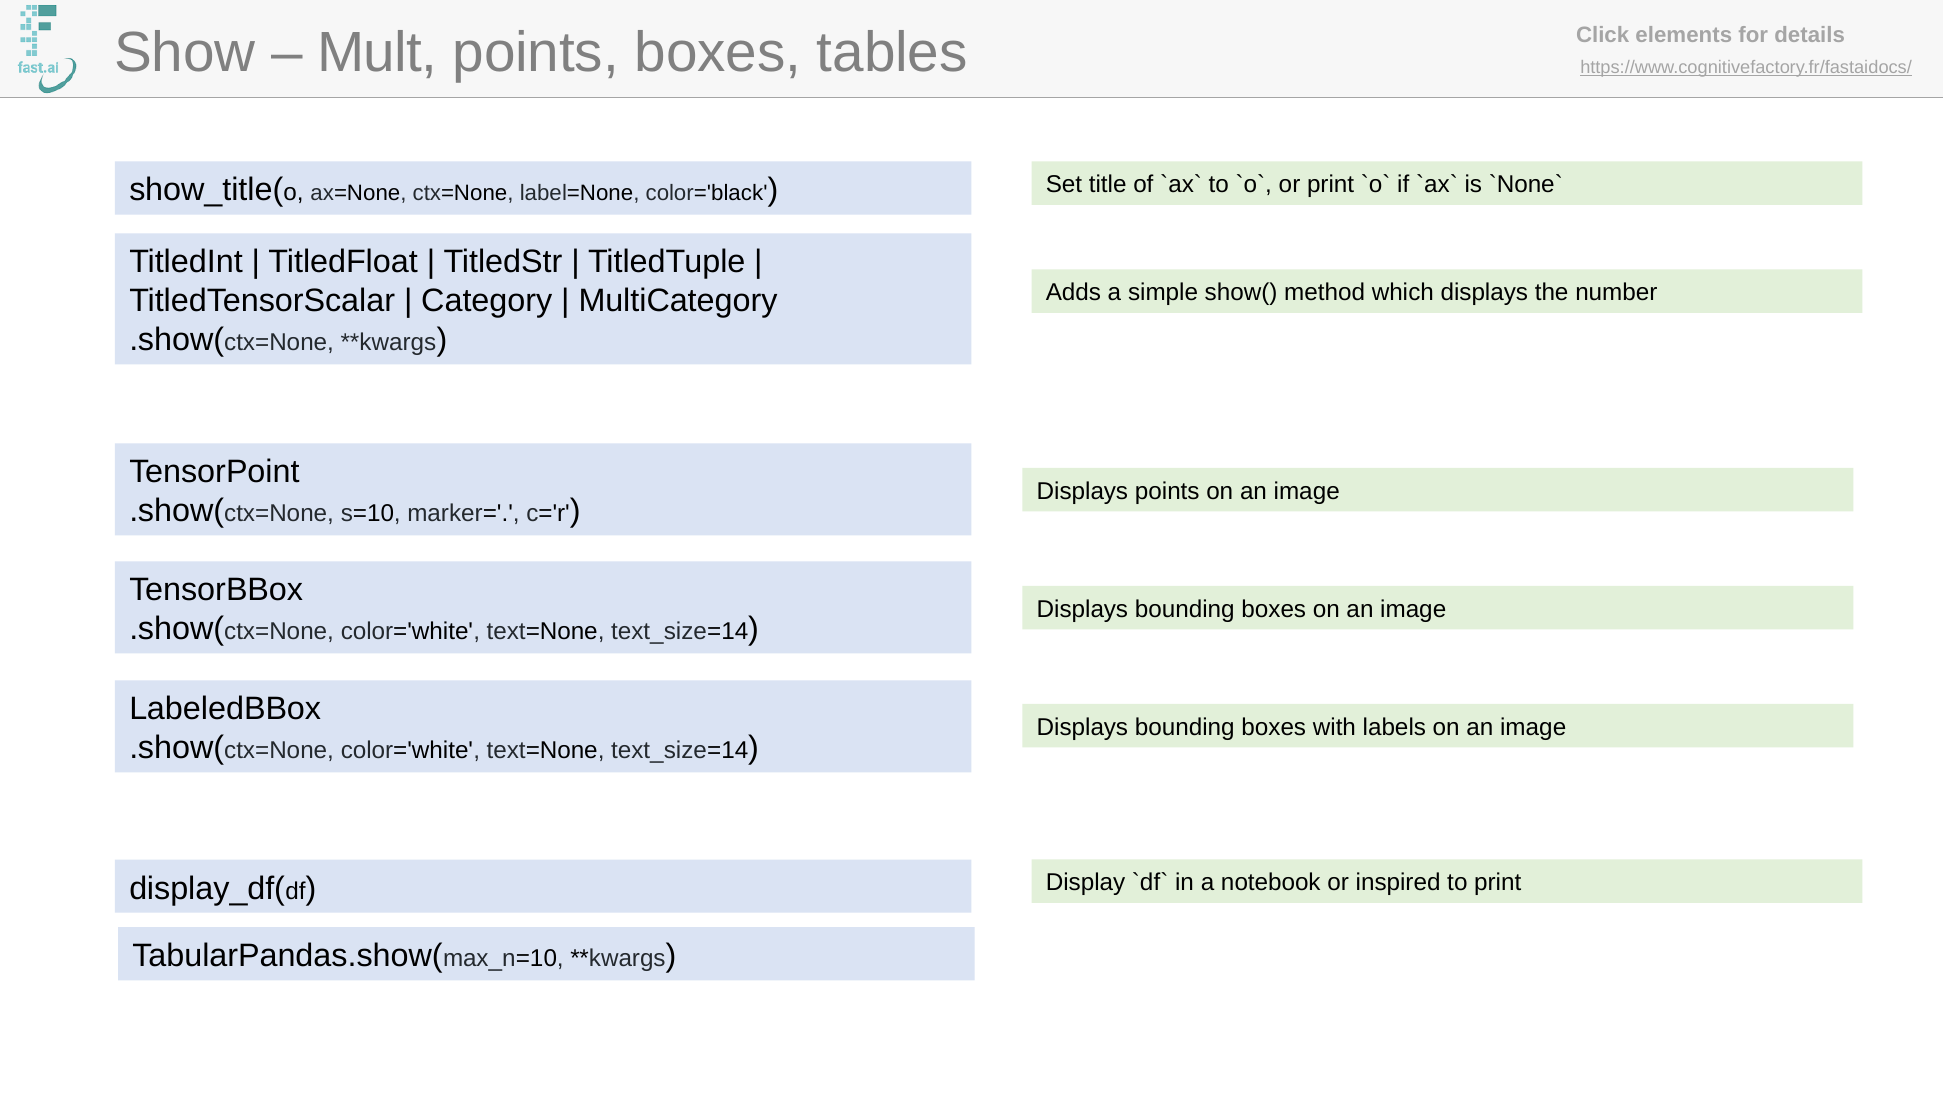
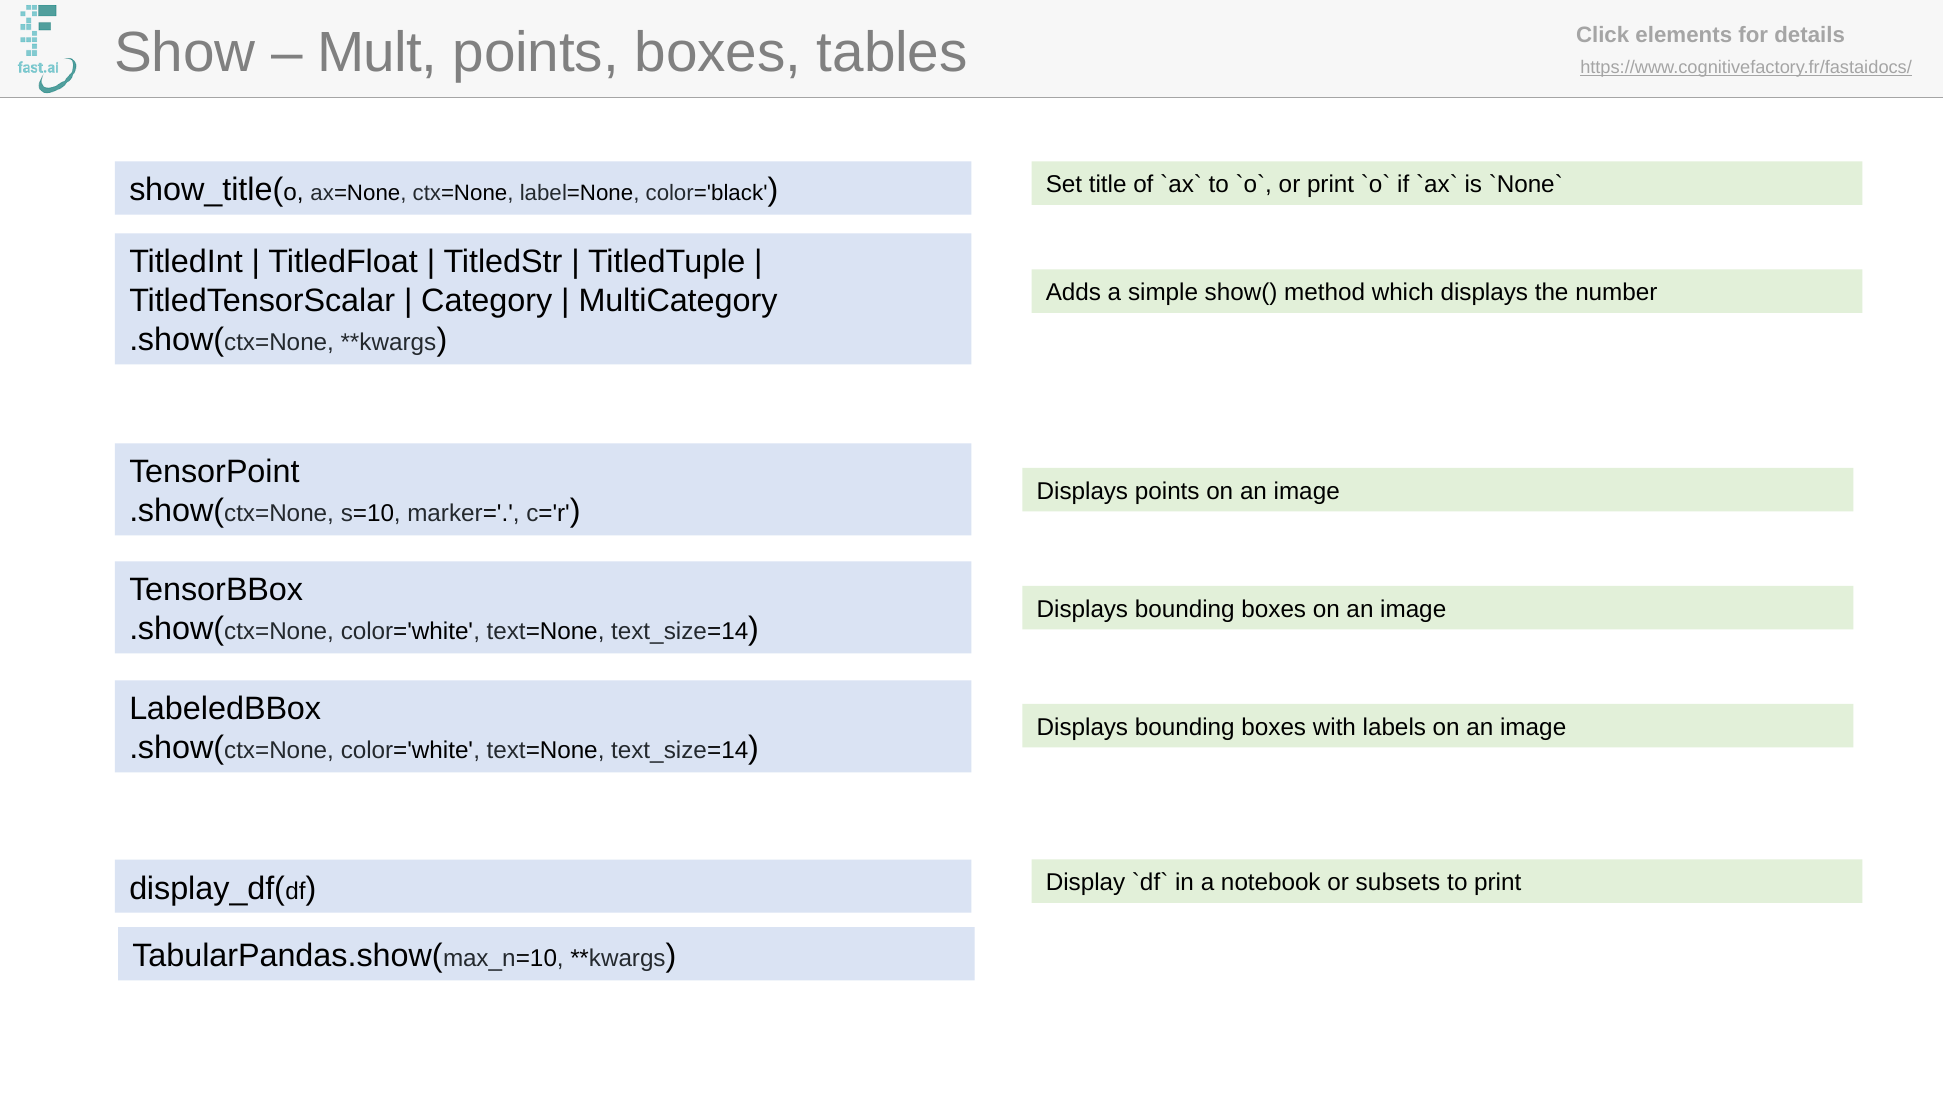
inspired: inspired -> subsets
